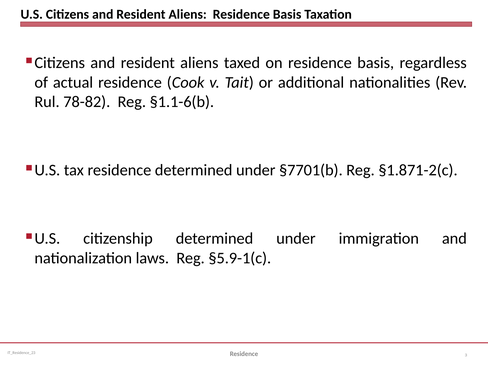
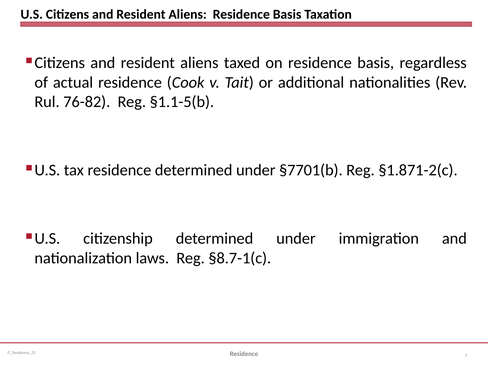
78-82: 78-82 -> 76-82
§1.1-6(b: §1.1-6(b -> §1.1-5(b
§5.9-1(c: §5.9-1(c -> §8.7-1(c
